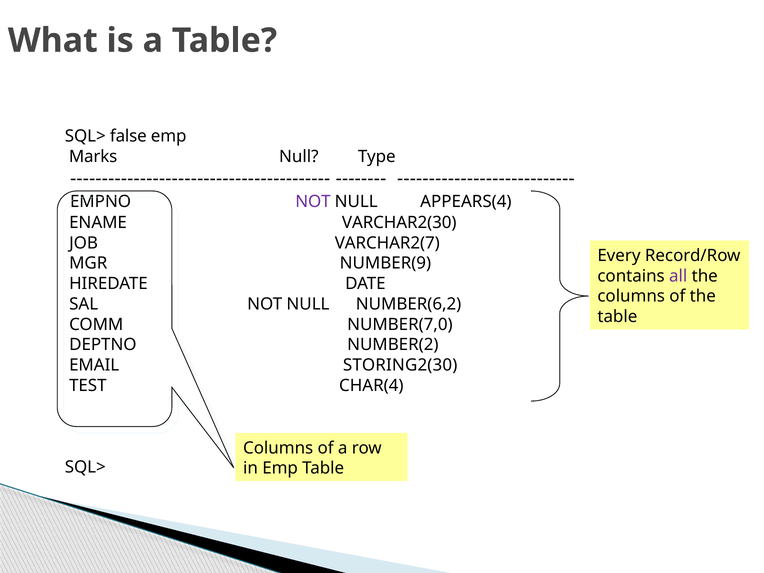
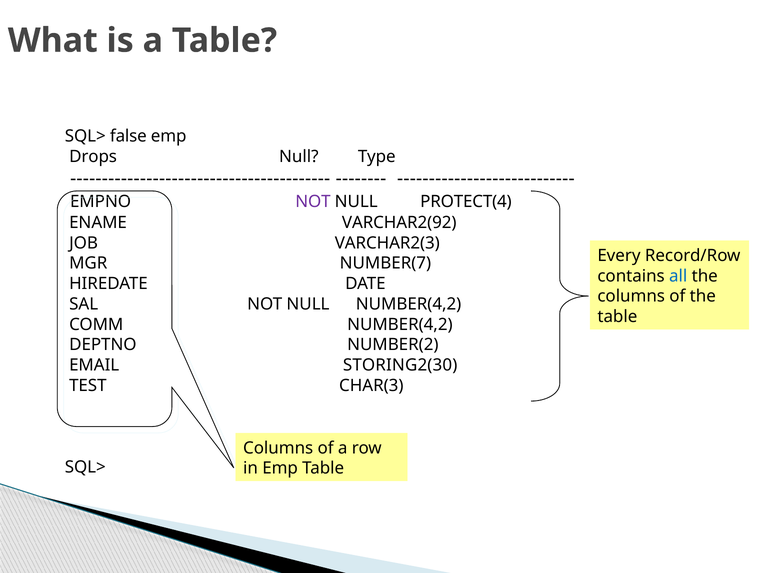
Marks: Marks -> Drops
APPEARS(4: APPEARS(4 -> PROTECT(4
VARCHAR2(30: VARCHAR2(30 -> VARCHAR2(92
VARCHAR2(7: VARCHAR2(7 -> VARCHAR2(3
NUMBER(9: NUMBER(9 -> NUMBER(7
all colour: purple -> blue
NULL NUMBER(6,2: NUMBER(6,2 -> NUMBER(4,2
NUMBER(7,0 at (400, 324): NUMBER(7,0 -> NUMBER(4,2
CHAR(4: CHAR(4 -> CHAR(3
